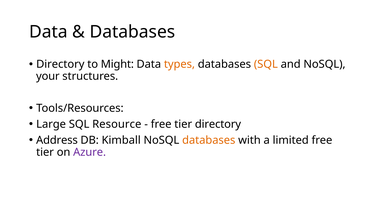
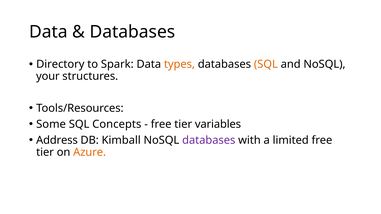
Might: Might -> Spark
Large: Large -> Some
Resource: Resource -> Concepts
tier directory: directory -> variables
databases at (209, 140) colour: orange -> purple
Azure colour: purple -> orange
